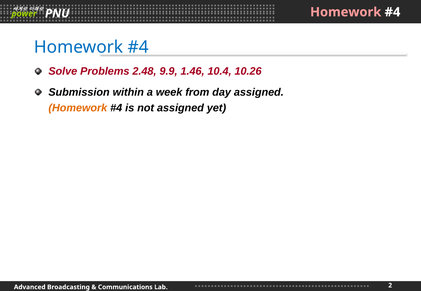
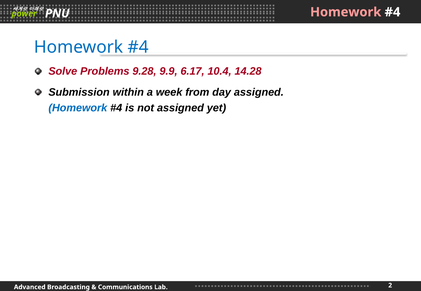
2.48: 2.48 -> 9.28
1.46: 1.46 -> 6.17
10.26: 10.26 -> 14.28
Homework at (78, 108) colour: orange -> blue
